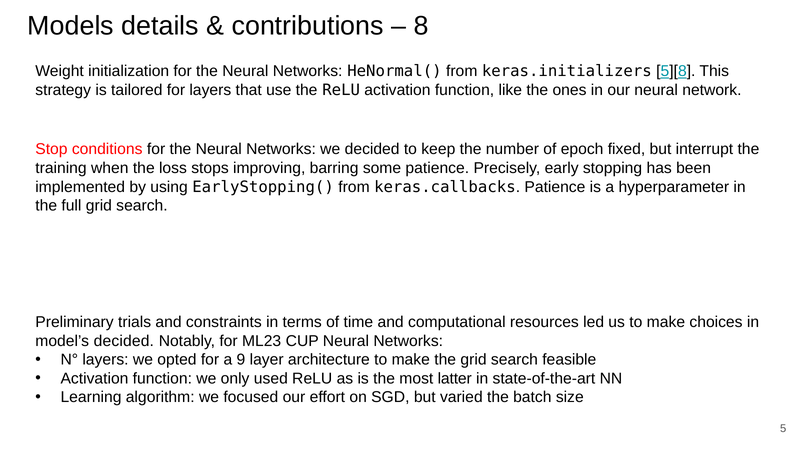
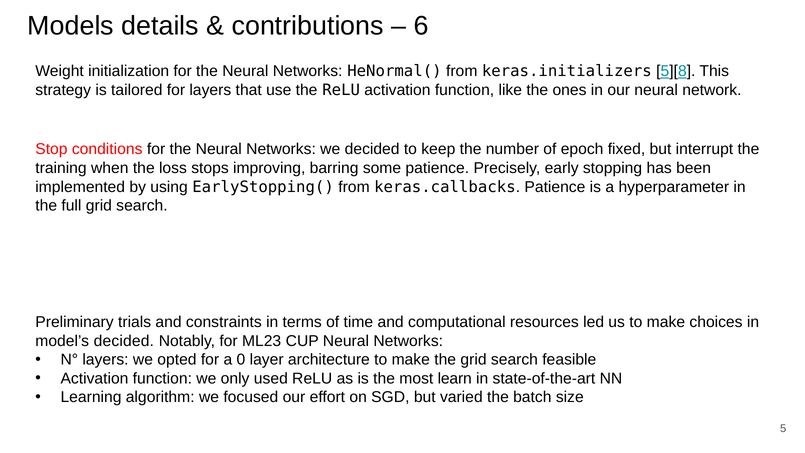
8: 8 -> 6
9: 9 -> 0
latter: latter -> learn
